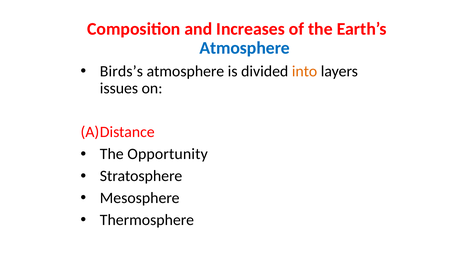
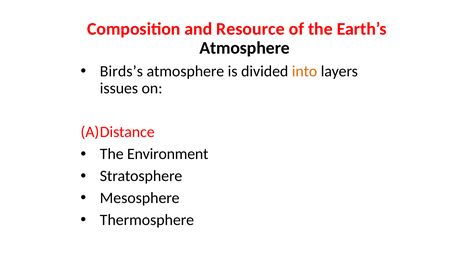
Increases: Increases -> Resource
Atmosphere at (245, 48) colour: blue -> black
Opportunity: Opportunity -> Environment
